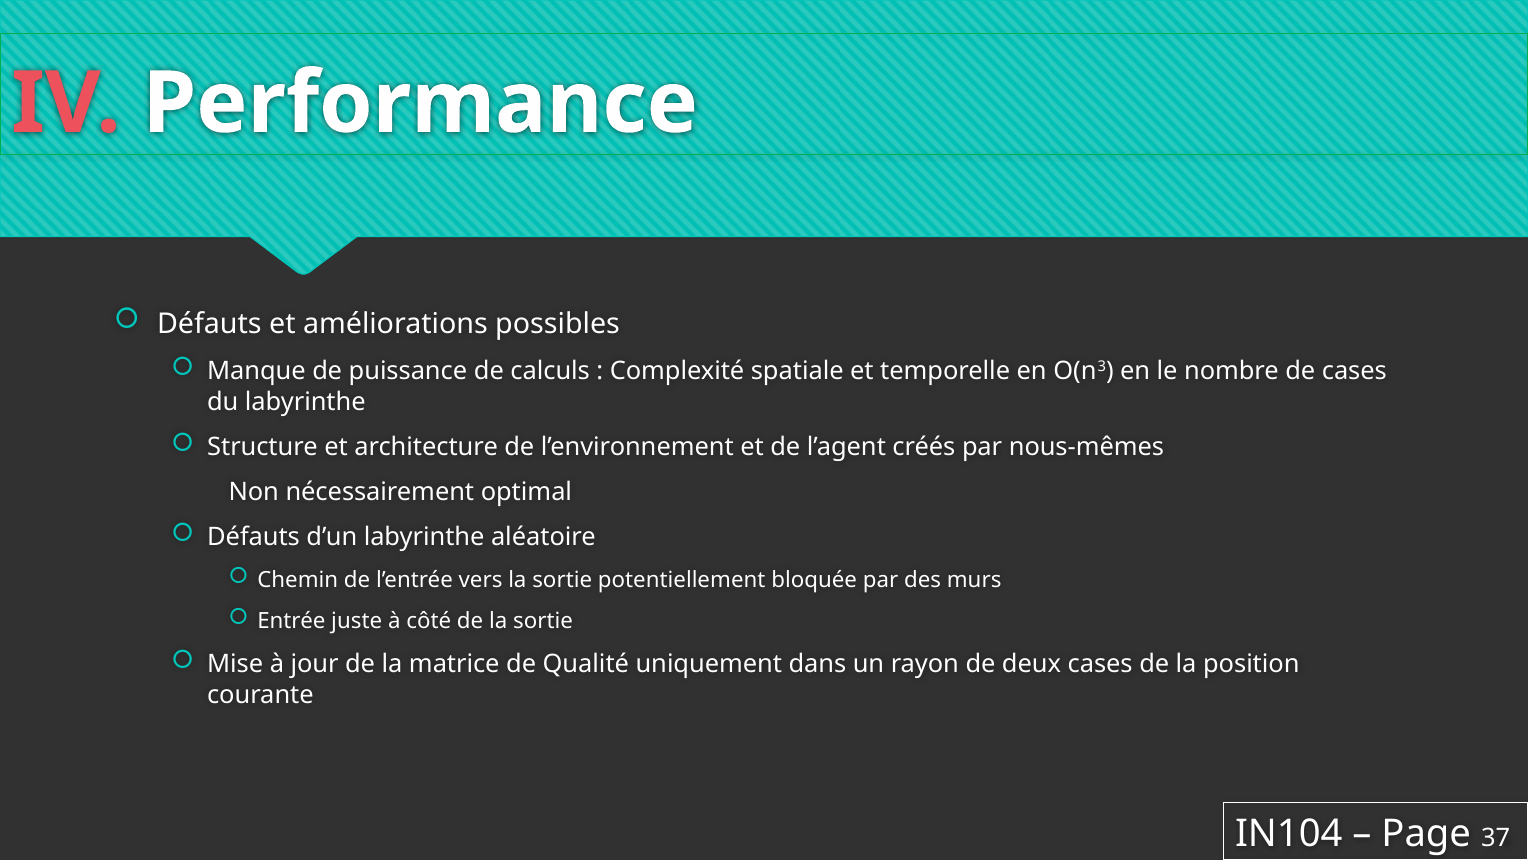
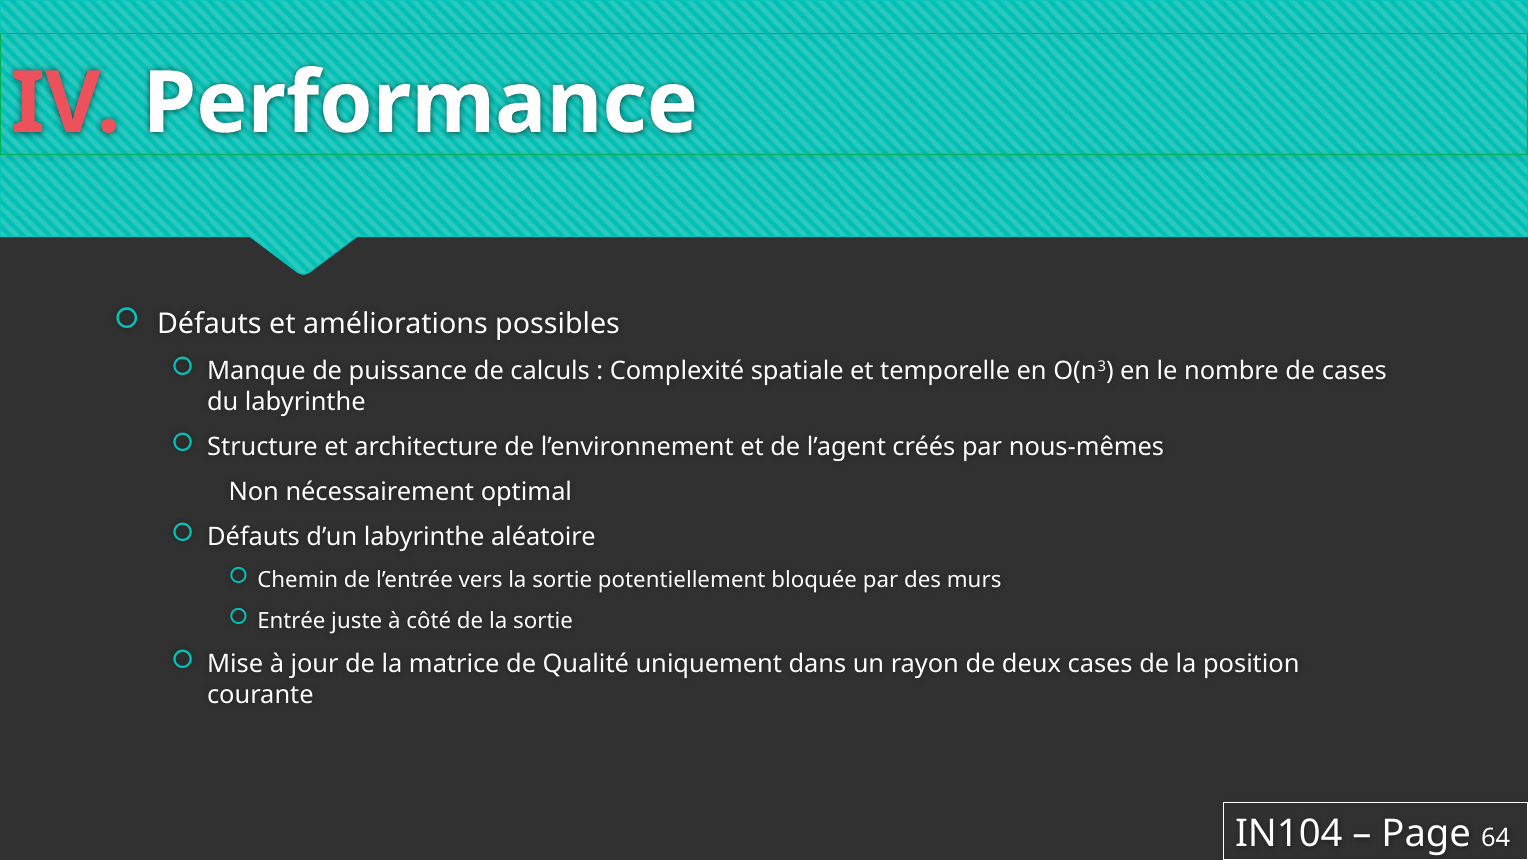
37: 37 -> 64
